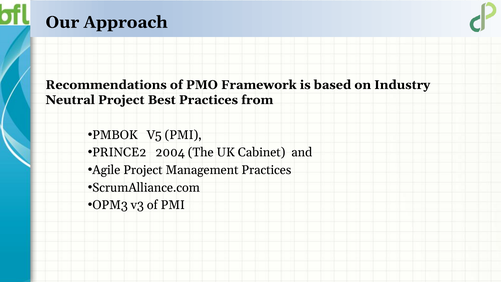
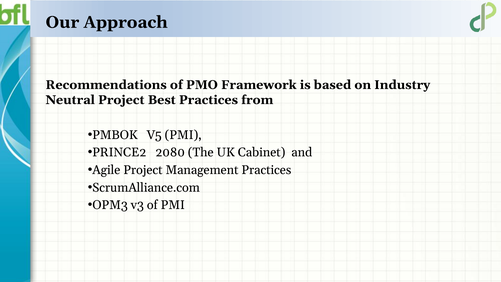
2004: 2004 -> 2080
